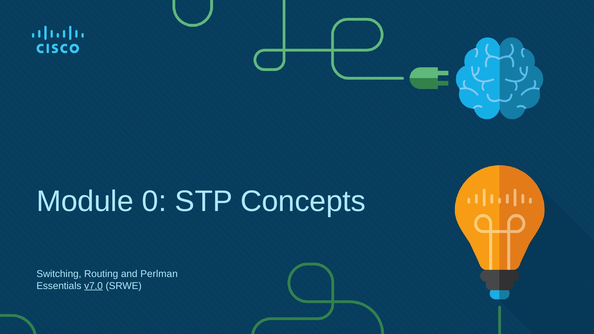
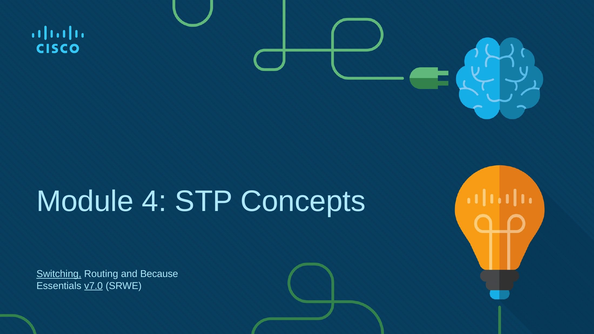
0: 0 -> 4
Switching underline: none -> present
Perlman: Perlman -> Because
